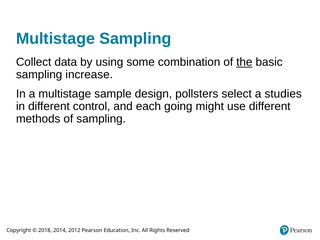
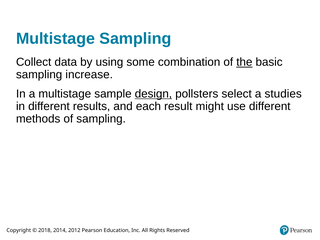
design underline: none -> present
control: control -> results
going: going -> result
